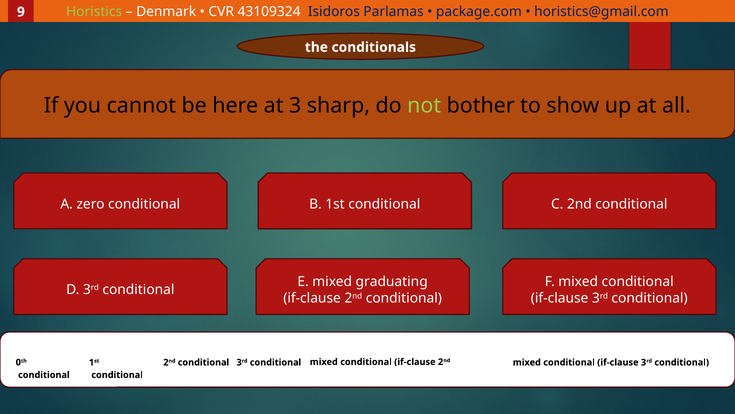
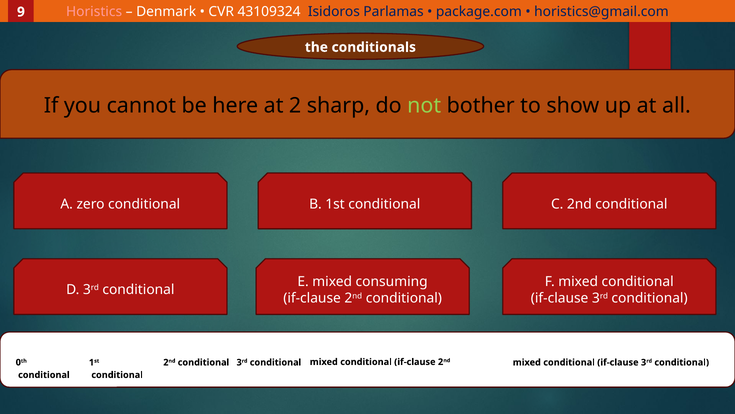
Horistics colour: light green -> pink
3: 3 -> 2
graduating: graduating -> consuming
